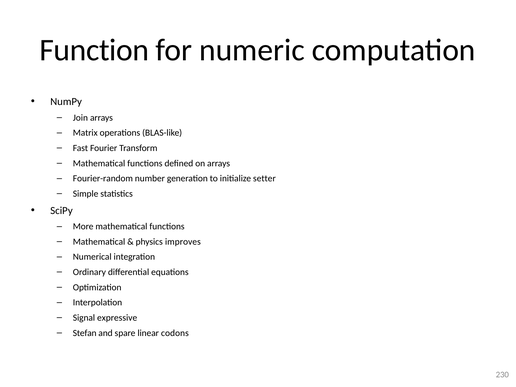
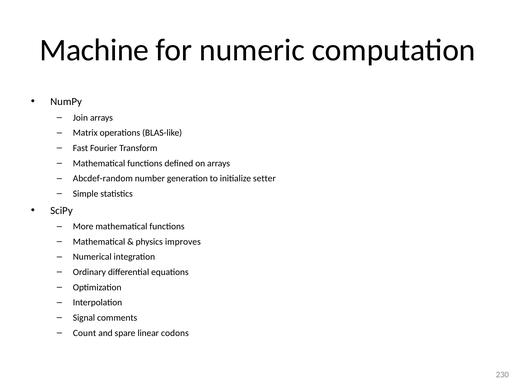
Function: Function -> Machine
Fourier-random: Fourier-random -> Abcdef-random
expressive: expressive -> comments
Stefan: Stefan -> Count
